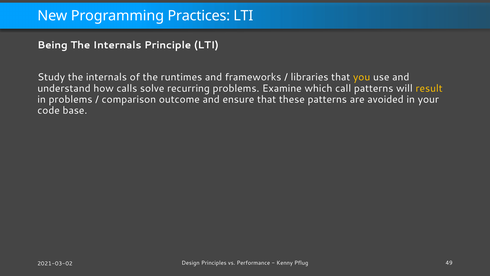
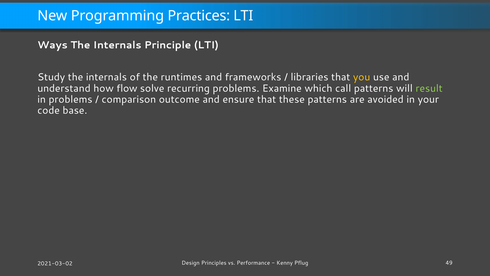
Being: Being -> Ways
calls: calls -> flow
result colour: yellow -> light green
